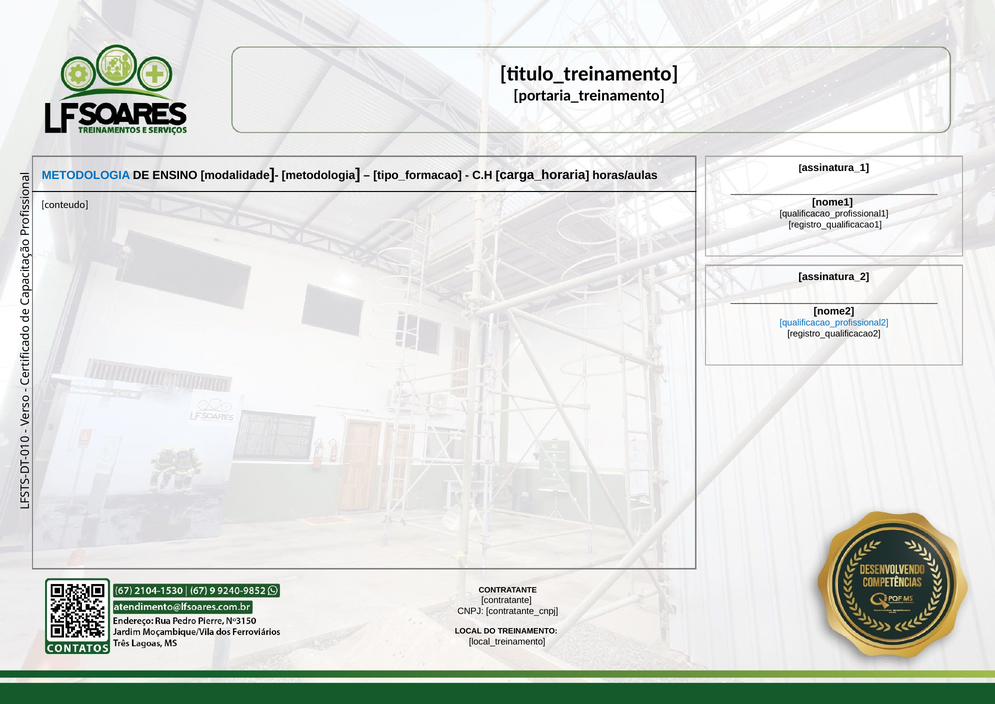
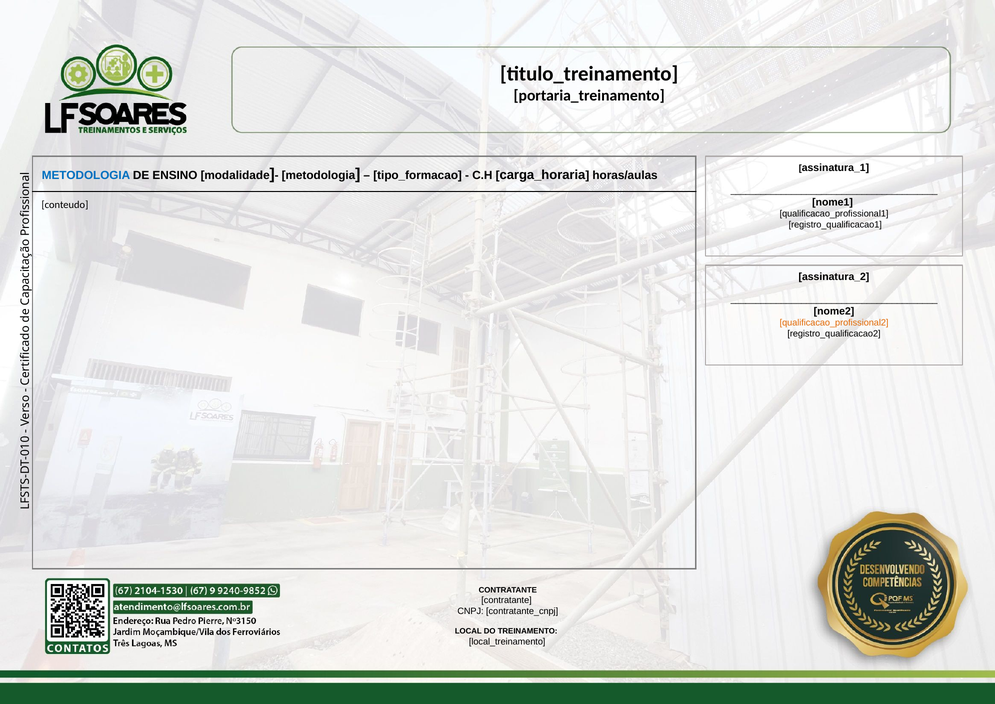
qualificacao_profissional2 colour: blue -> orange
